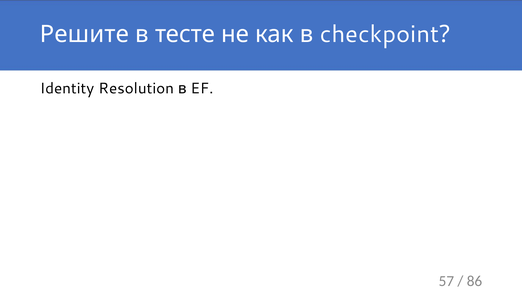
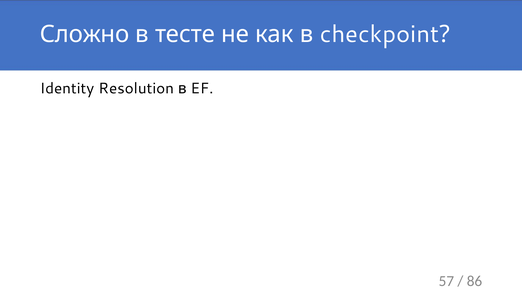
Решите: Решите -> Сложно
